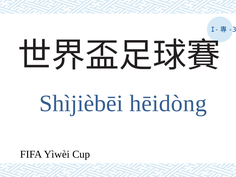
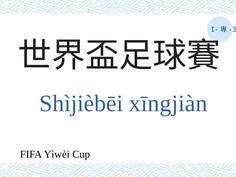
hēidòng: hēidòng -> xīngjiàn
